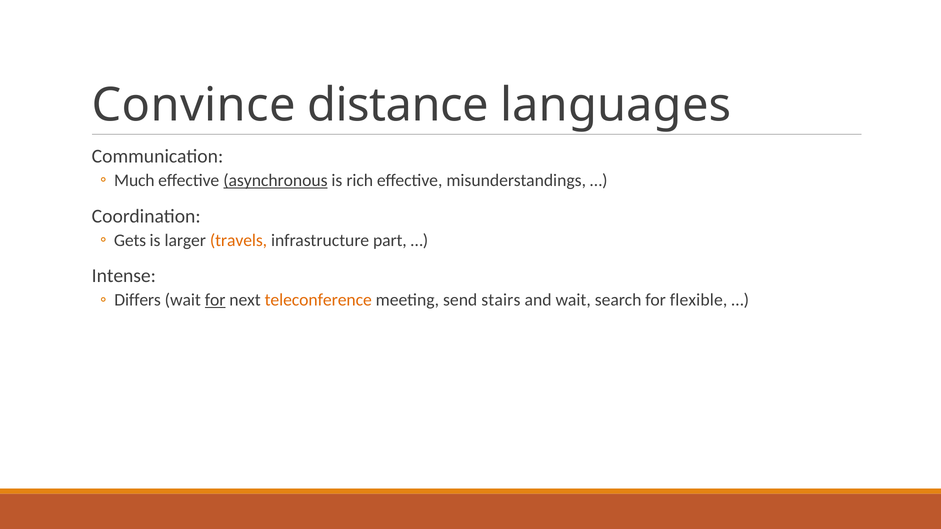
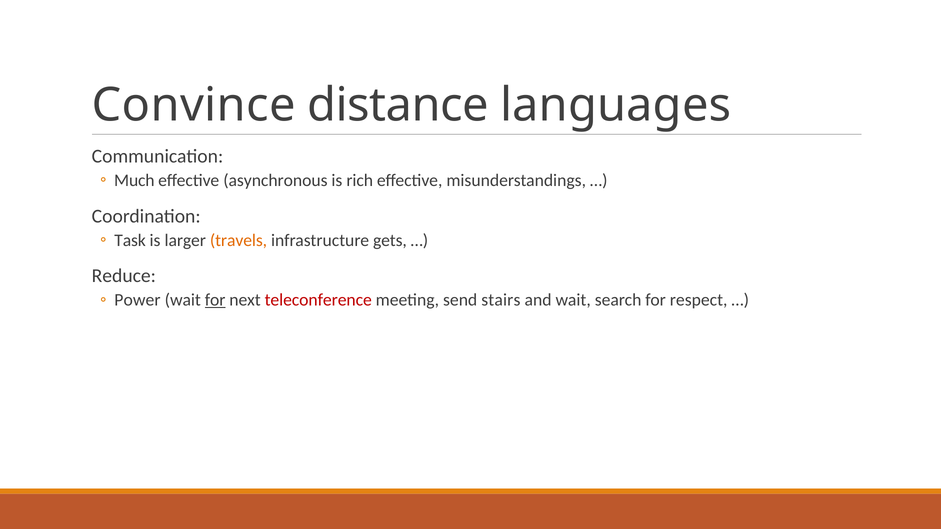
asynchronous underline: present -> none
Gets: Gets -> Task
part: part -> gets
Intense: Intense -> Reduce
Differs: Differs -> Power
teleconference colour: orange -> red
flexible: flexible -> respect
